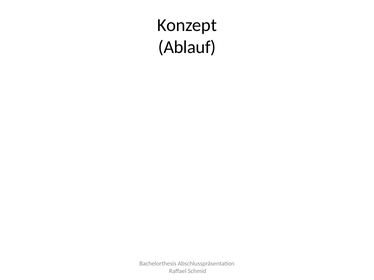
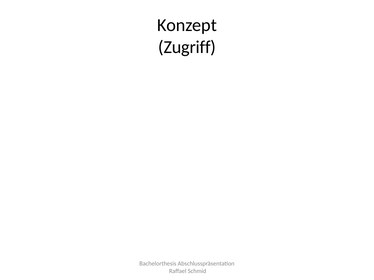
Ablauf: Ablauf -> Zugriff
